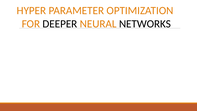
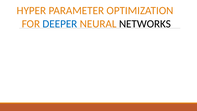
DEEPER colour: black -> blue
